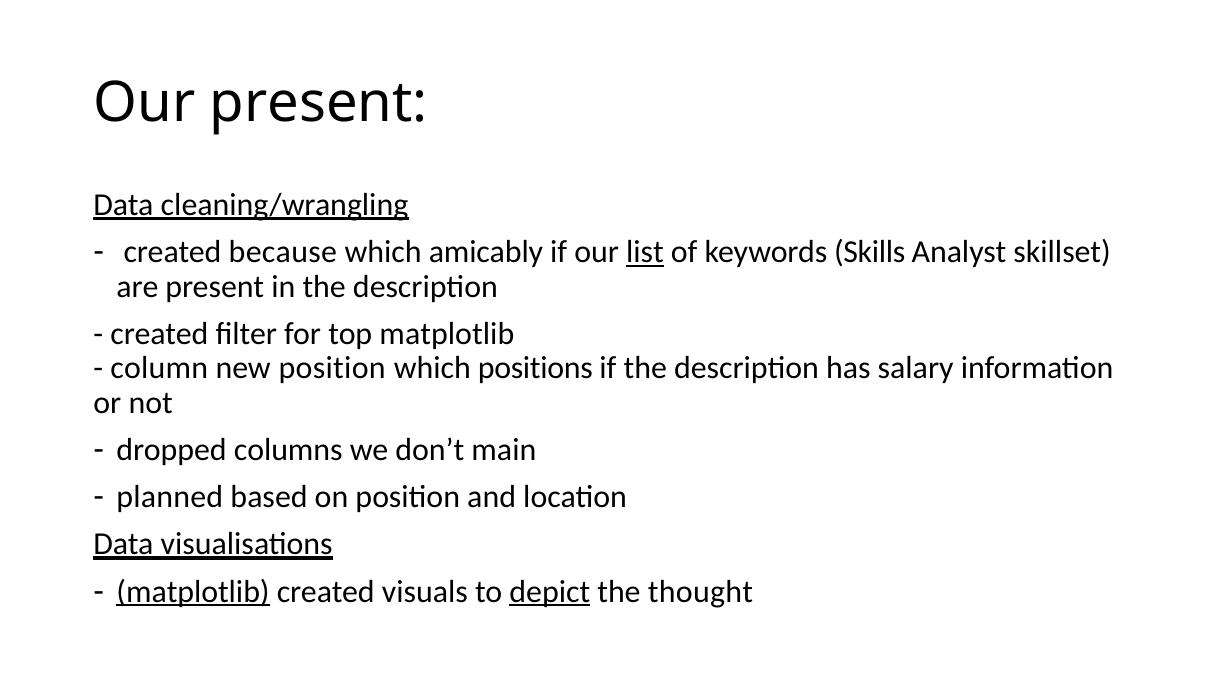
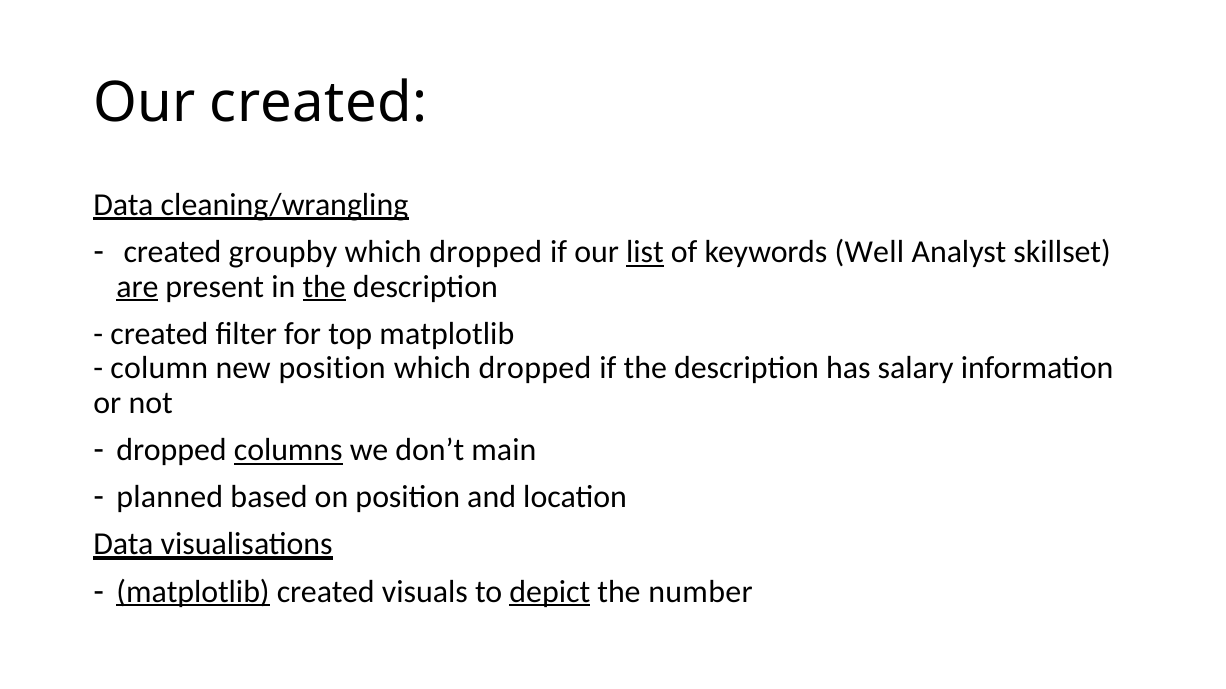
Our present: present -> created
because: because -> groupby
amicably at (486, 252): amicably -> dropped
Skills: Skills -> Well
are underline: none -> present
the at (324, 287) underline: none -> present
positions at (535, 369): positions -> dropped
columns underline: none -> present
thought: thought -> number
